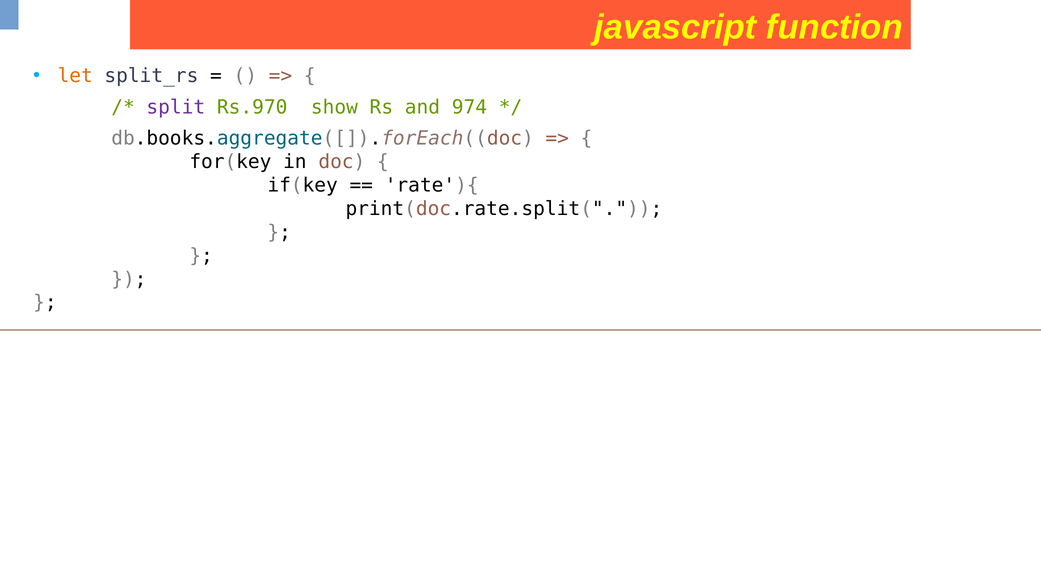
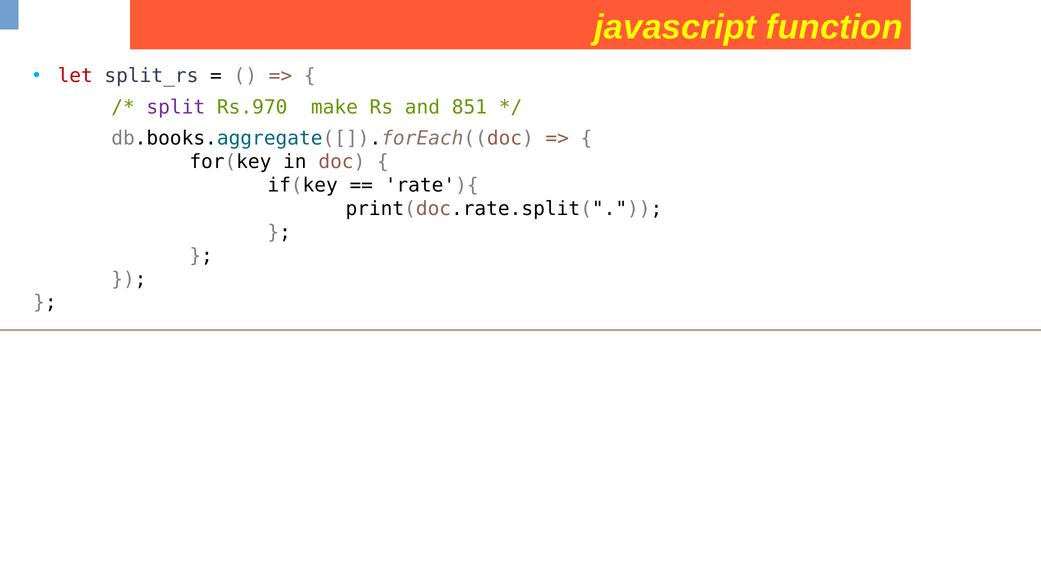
let colour: orange -> red
show: show -> make
974: 974 -> 851
